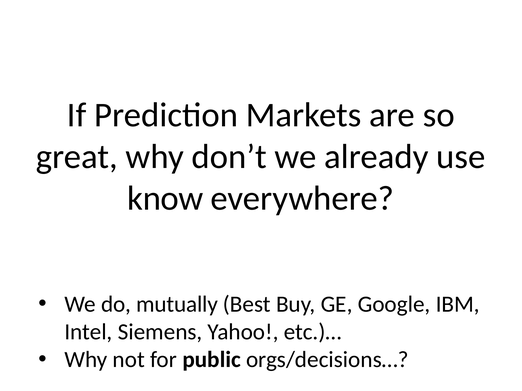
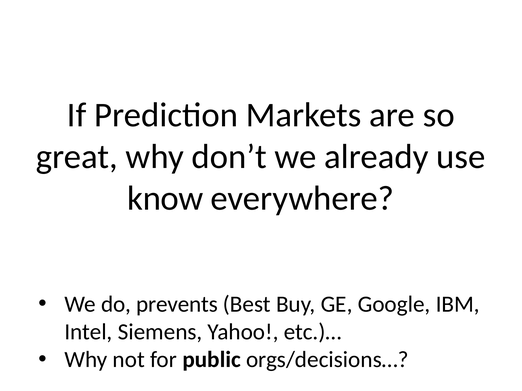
mutually: mutually -> prevents
